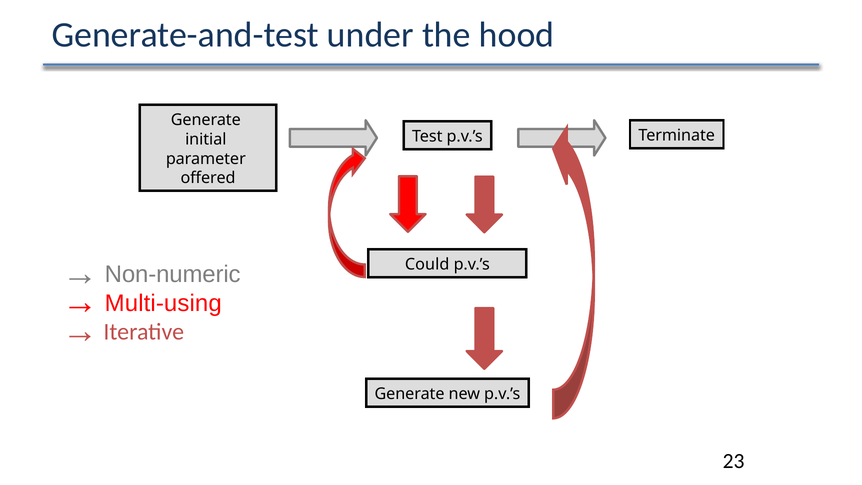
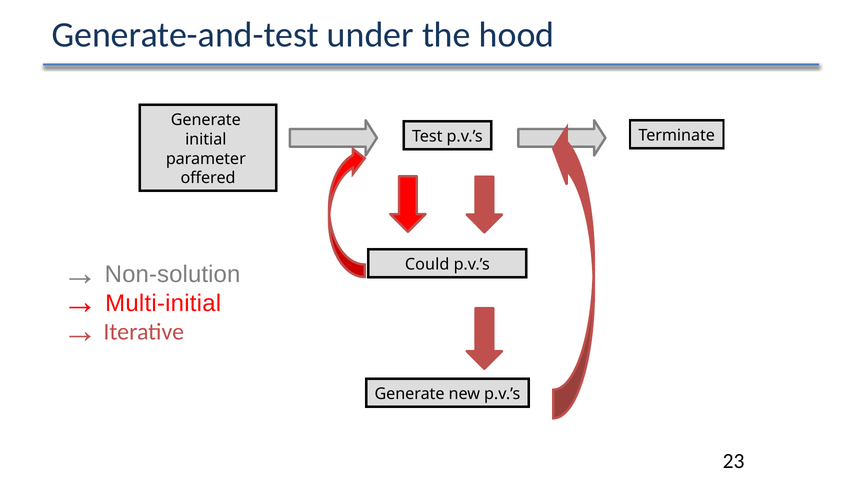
Non-numeric: Non-numeric -> Non-solution
Multi-using: Multi-using -> Multi-initial
